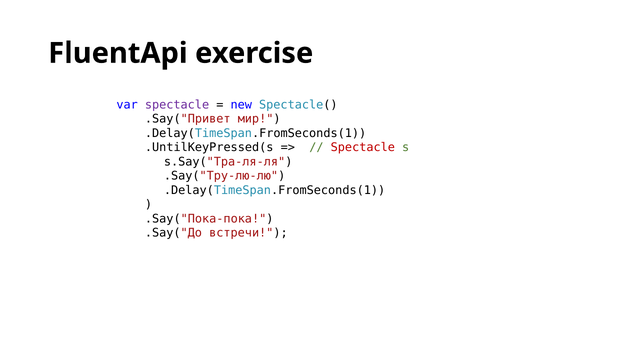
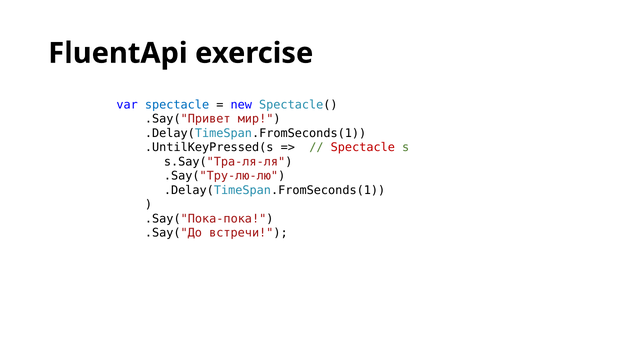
spectacle at (177, 105) colour: purple -> blue
